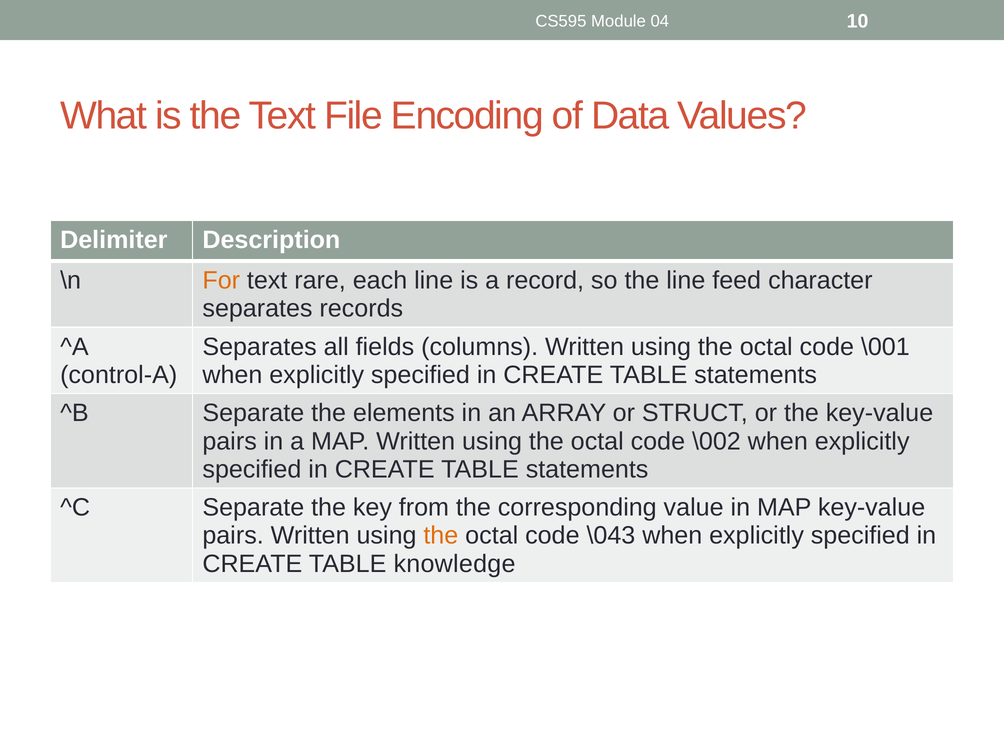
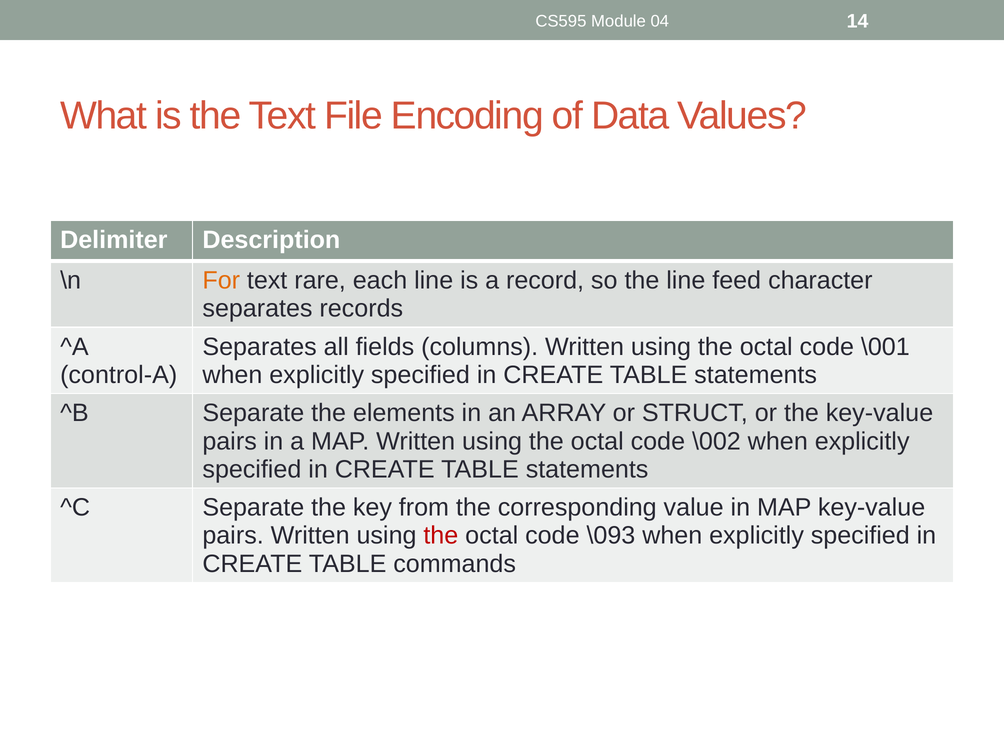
10: 10 -> 14
the at (441, 536) colour: orange -> red
\043: \043 -> \093
knowledge: knowledge -> commands
